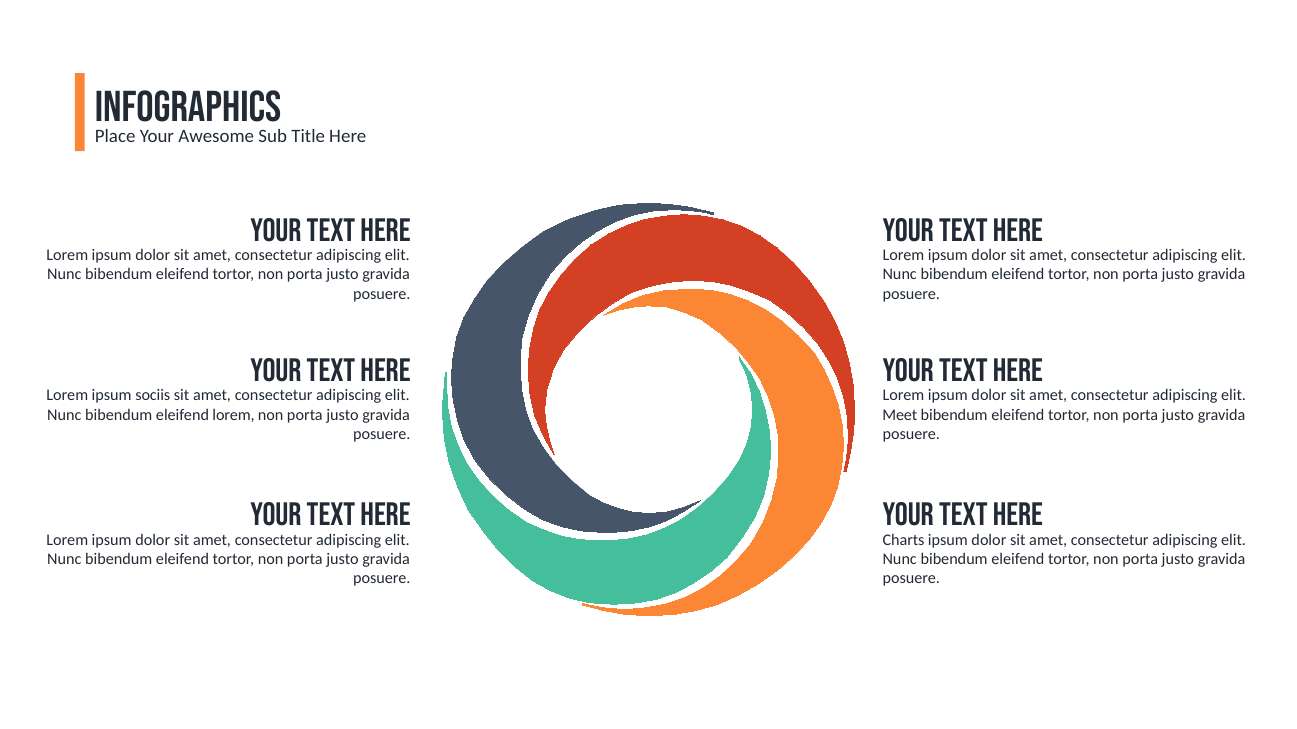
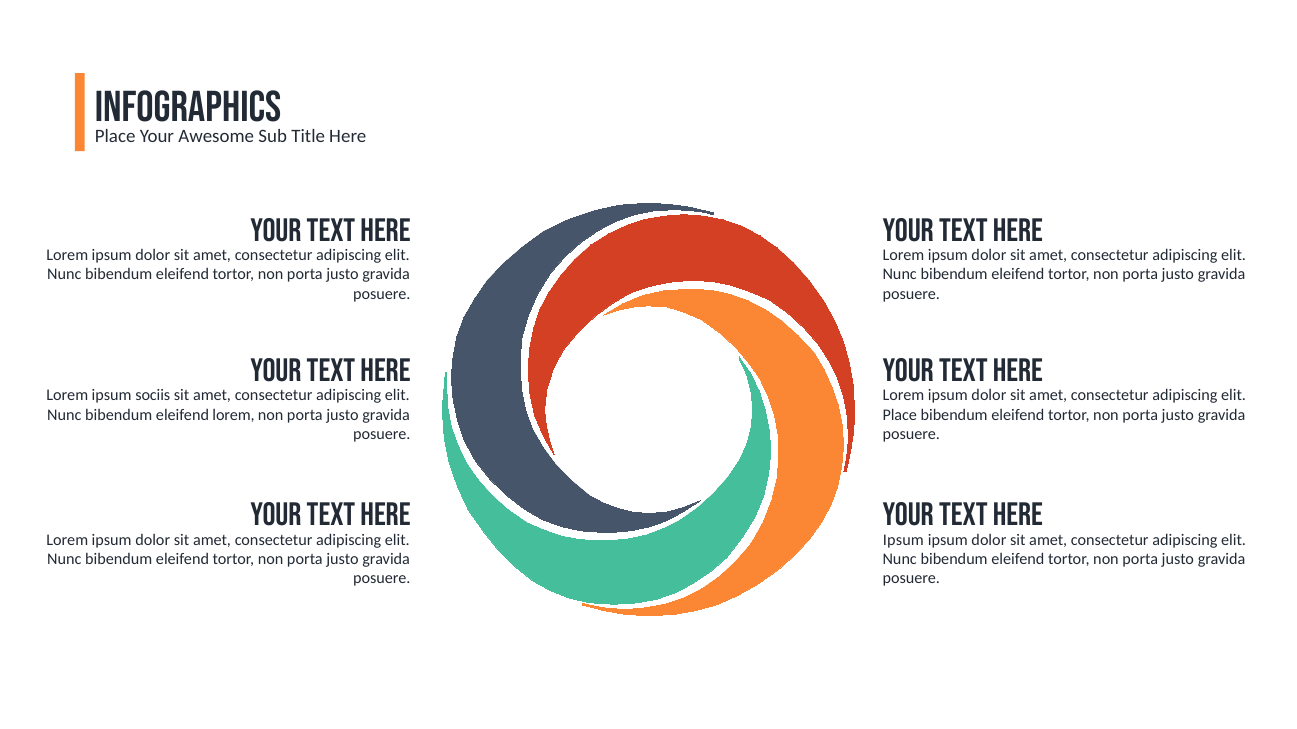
Meet at (900, 415): Meet -> Place
Charts at (904, 540): Charts -> Ipsum
